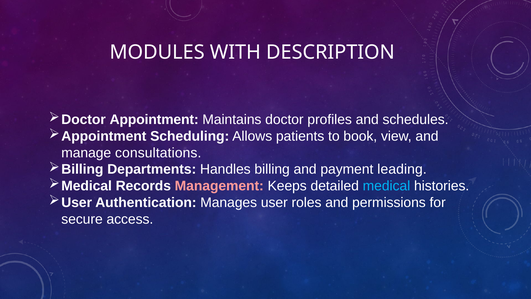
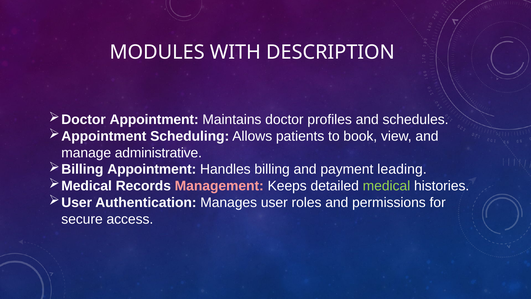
consultations: consultations -> administrative
Departments at (152, 169): Departments -> Appointment
medical colour: light blue -> light green
